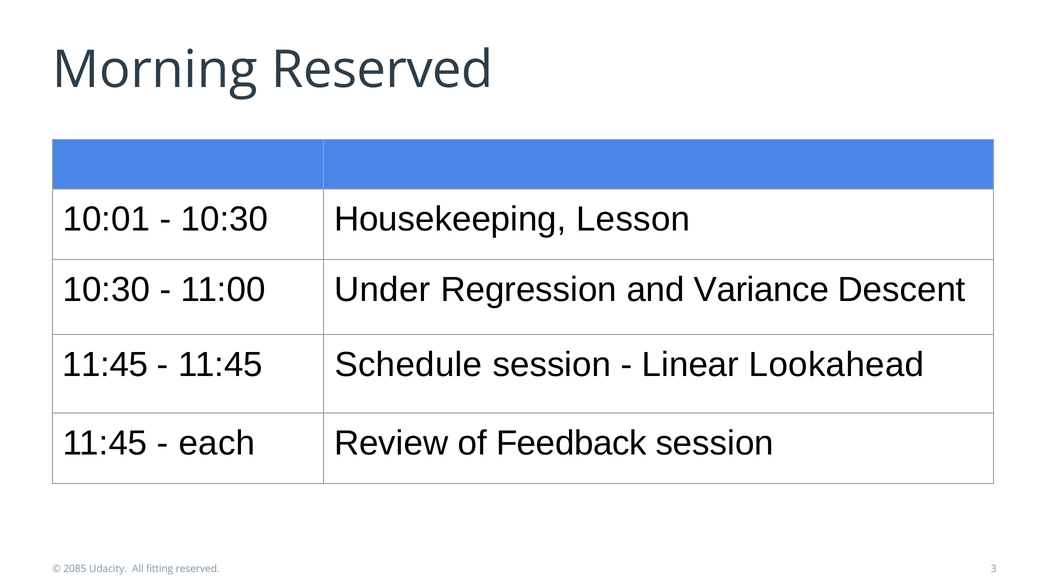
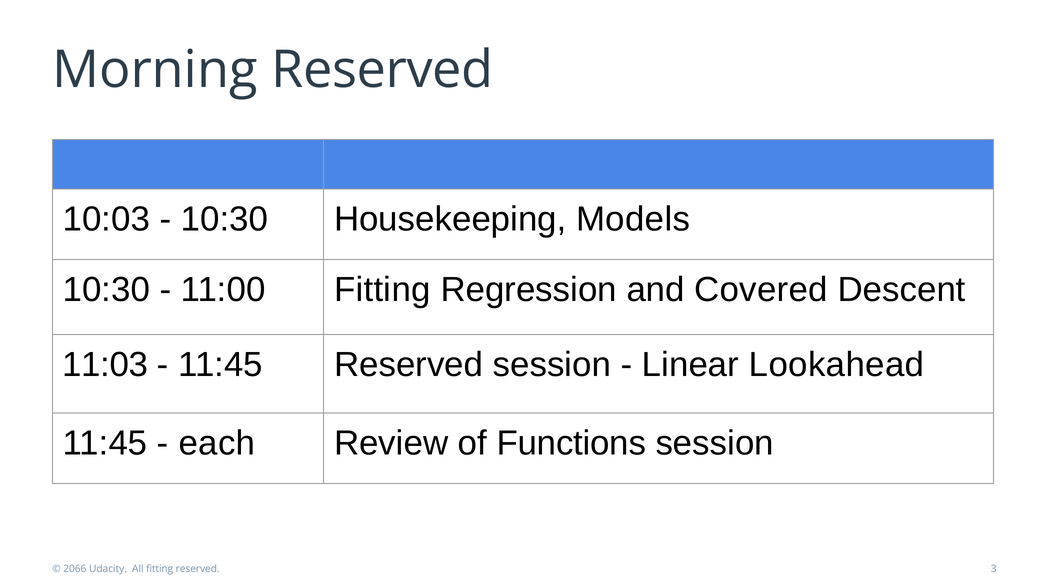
10:01: 10:01 -> 10:03
Lesson: Lesson -> Models
11:00 Under: Under -> Fitting
Variance: Variance -> Covered
11:45 at (105, 365): 11:45 -> 11:03
11:45 Schedule: Schedule -> Reserved
Feedback: Feedback -> Functions
2085: 2085 -> 2066
